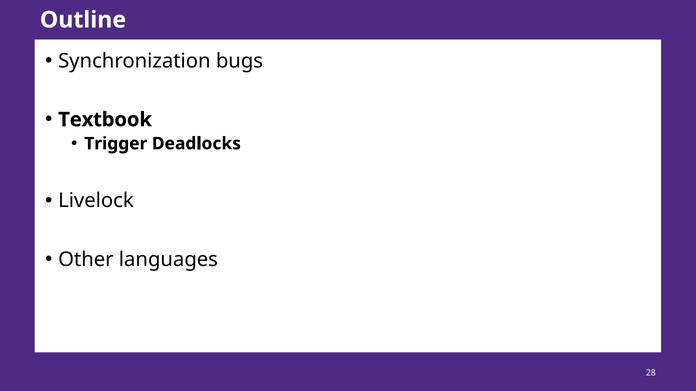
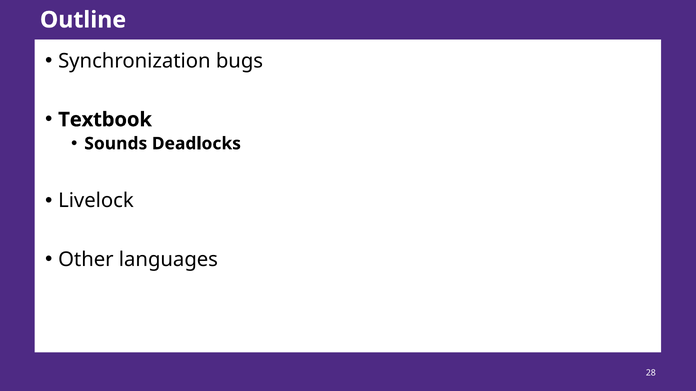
Trigger: Trigger -> Sounds
